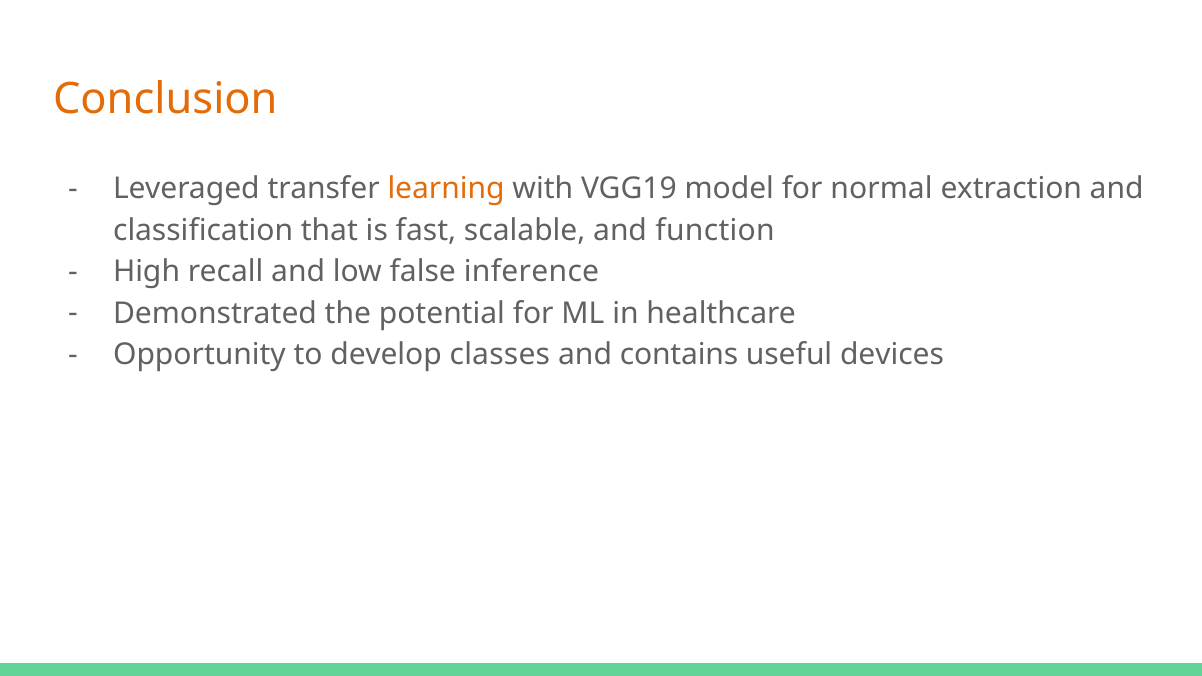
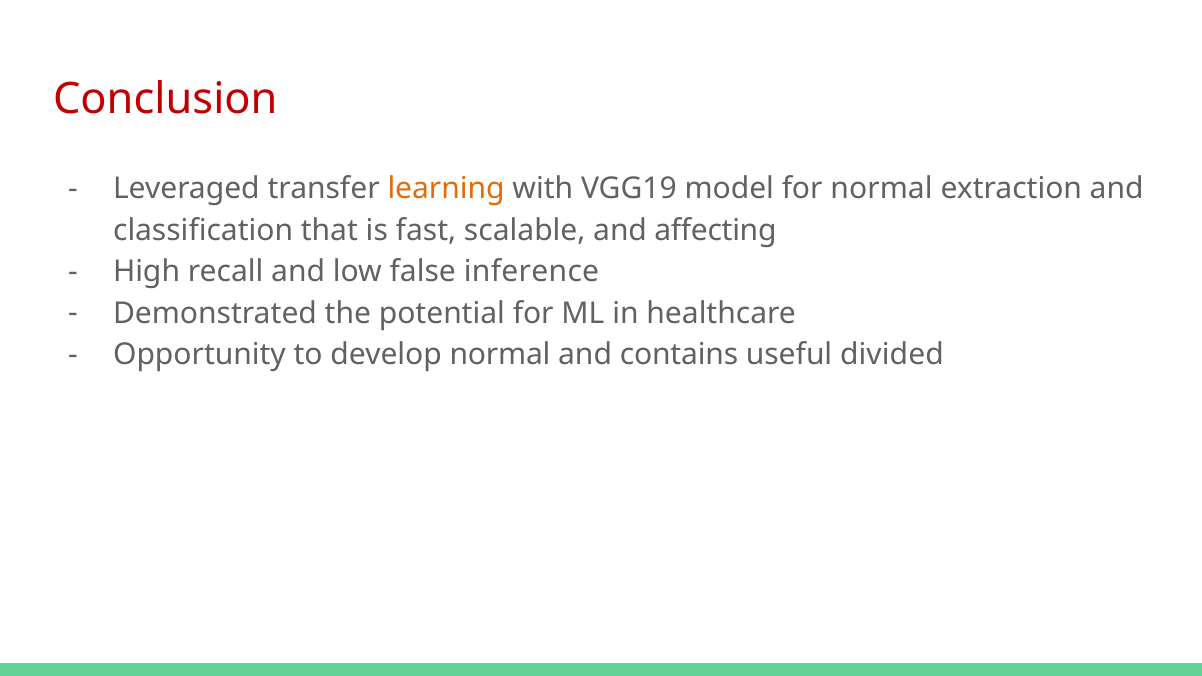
Conclusion colour: orange -> red
function: function -> affecting
develop classes: classes -> normal
devices: devices -> divided
